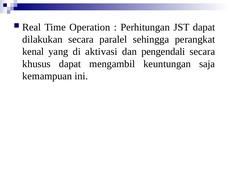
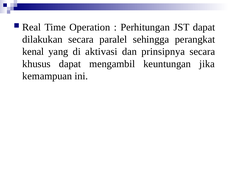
pengendali: pengendali -> prinsipnya
saja: saja -> jika
